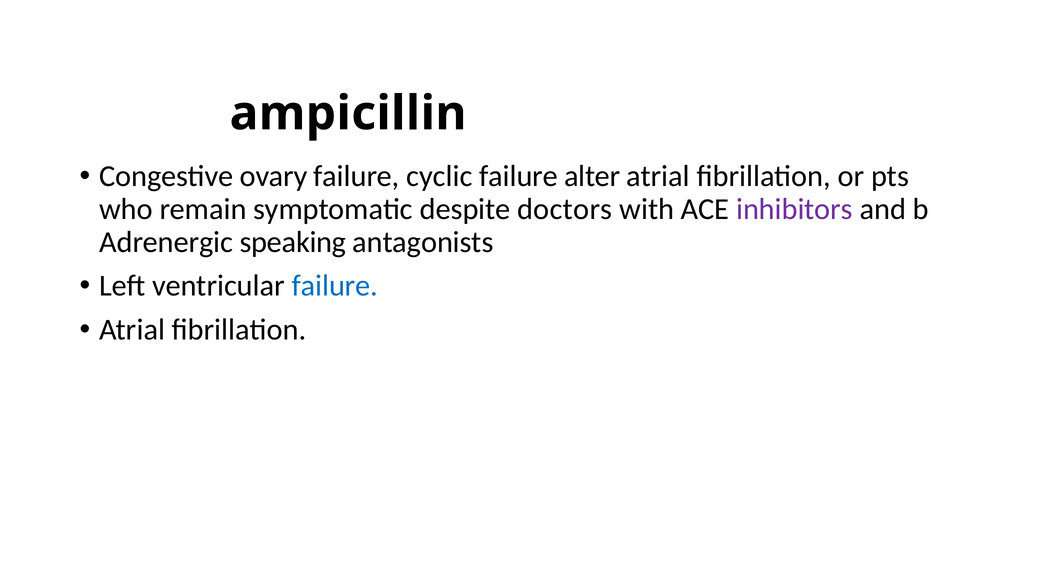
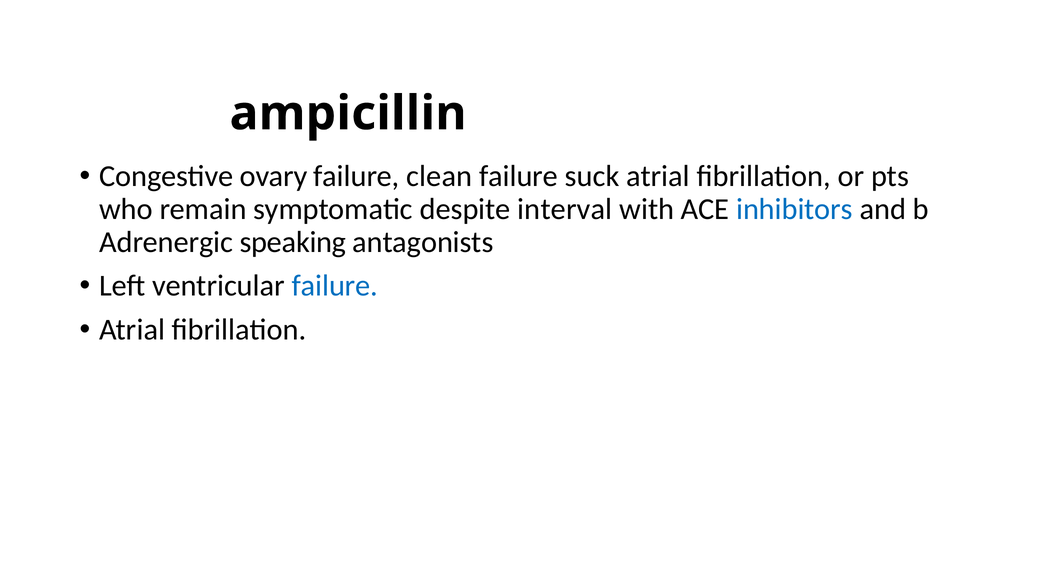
cyclic: cyclic -> clean
alter: alter -> suck
doctors: doctors -> interval
inhibitors colour: purple -> blue
